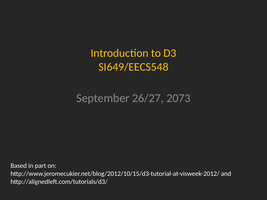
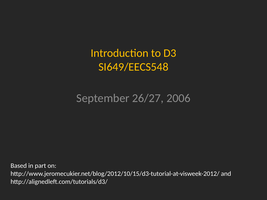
2073: 2073 -> 2006
